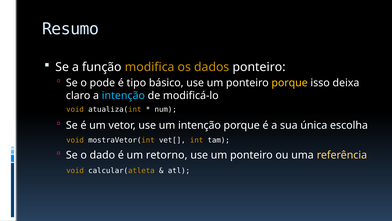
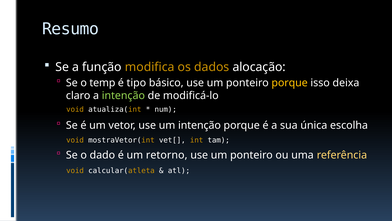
dados ponteiro: ponteiro -> alocação
pode: pode -> temp
intenção at (123, 95) colour: light blue -> light green
